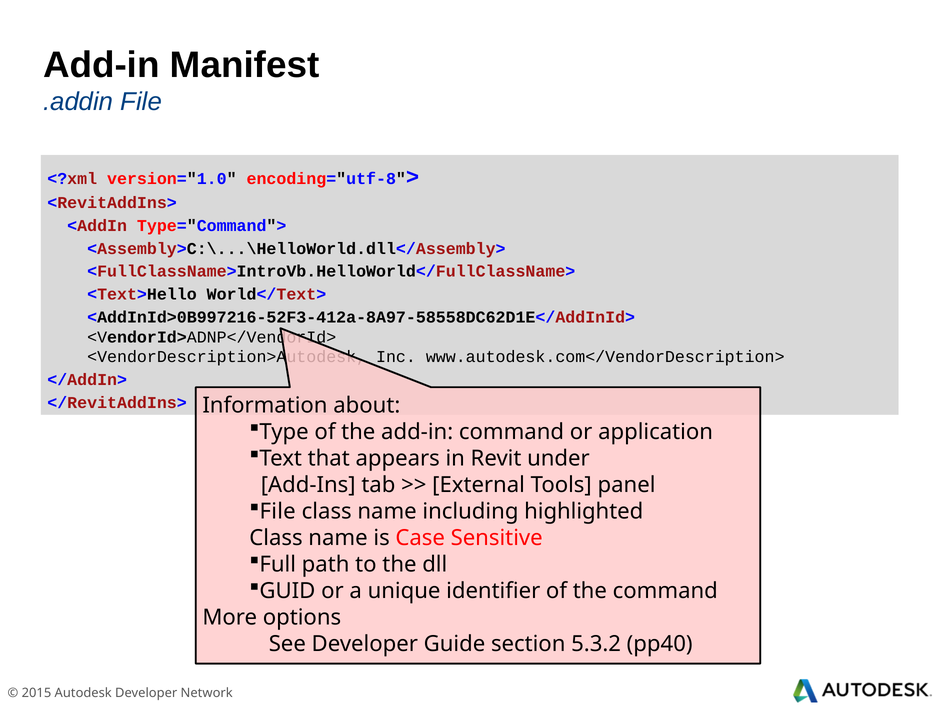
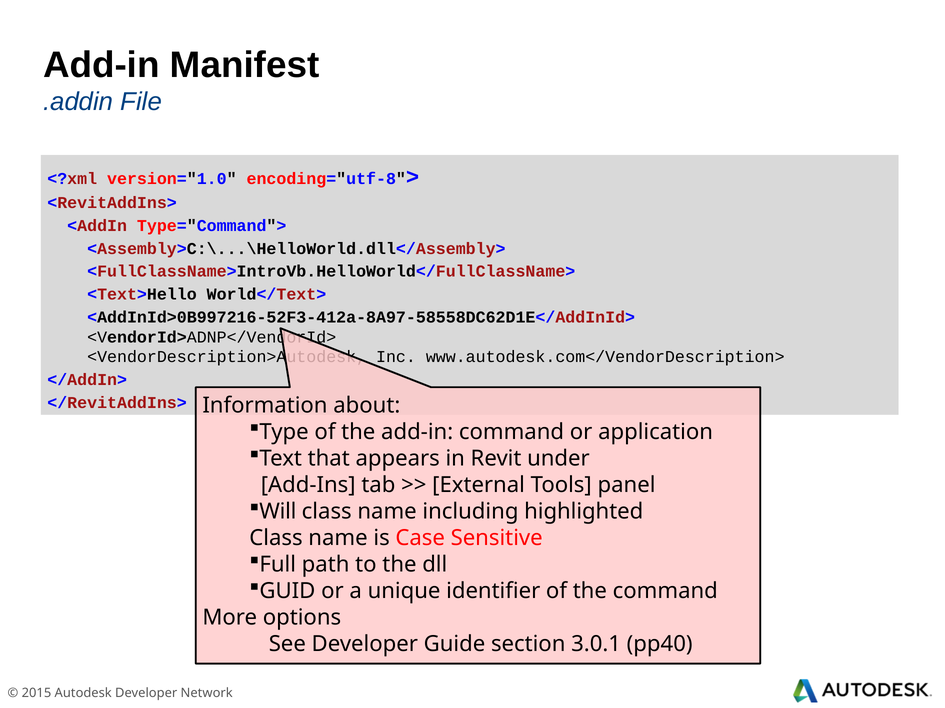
File at (278, 512): File -> Will
5.3.2: 5.3.2 -> 3.0.1
